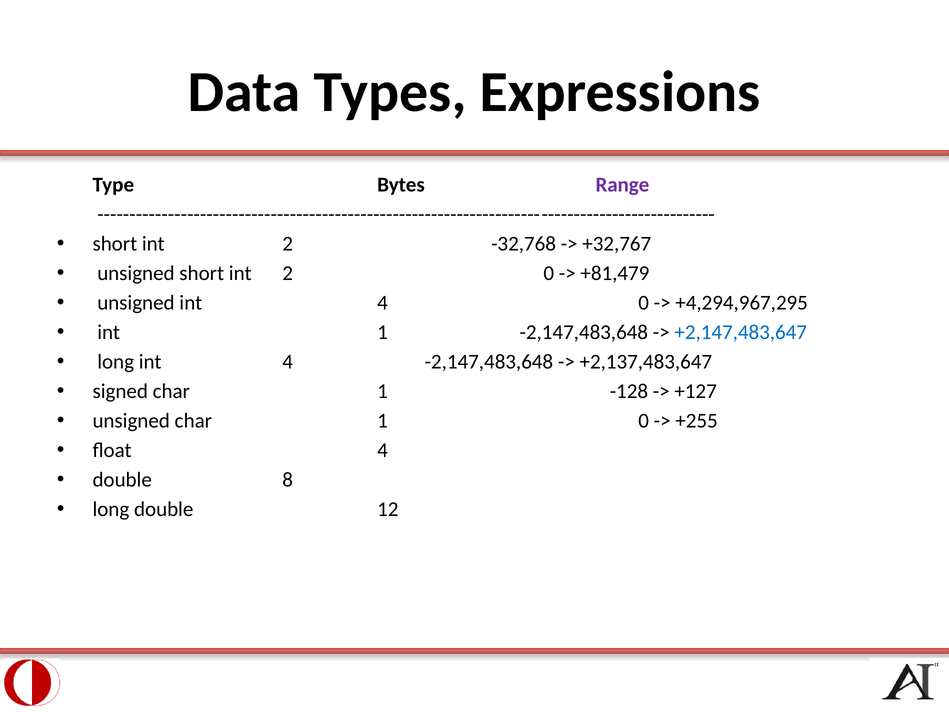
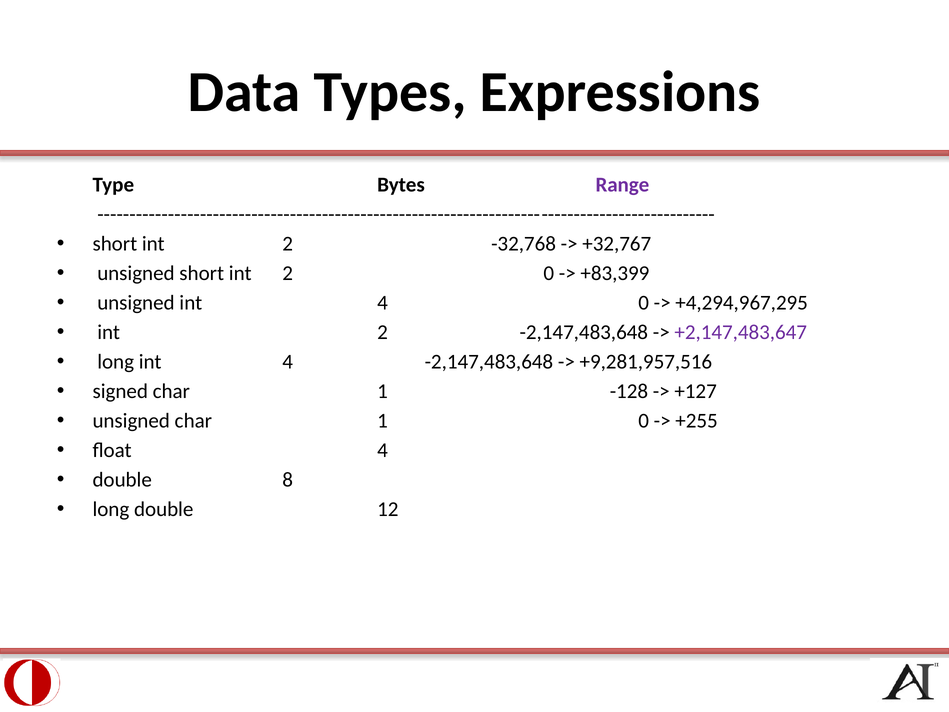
+81,479: +81,479 -> +83,399
1 at (383, 332): 1 -> 2
+2,147,483,647 colour: blue -> purple
+2,137,483,647: +2,137,483,647 -> +9,281,957,516
